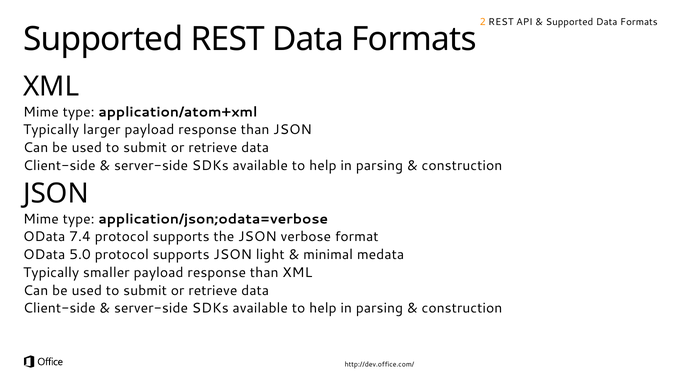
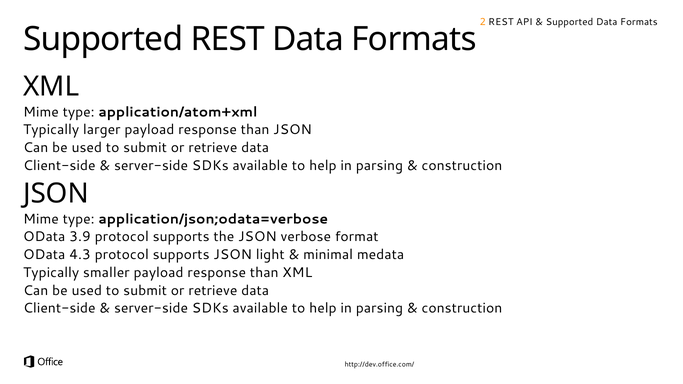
7.4: 7.4 -> 3.9
5.0: 5.0 -> 4.3
